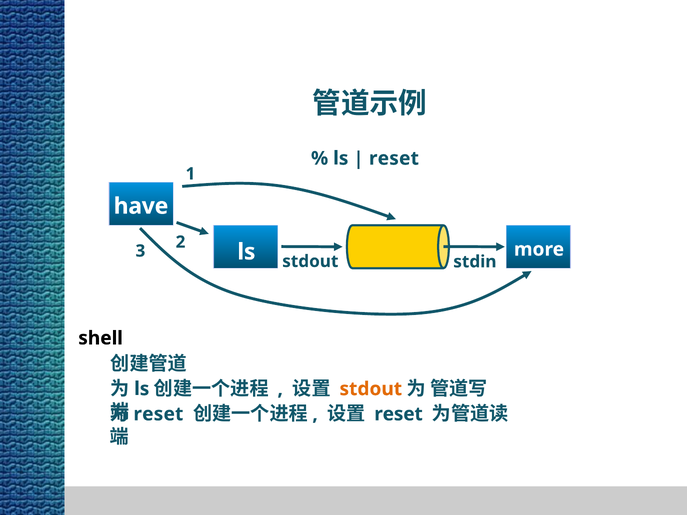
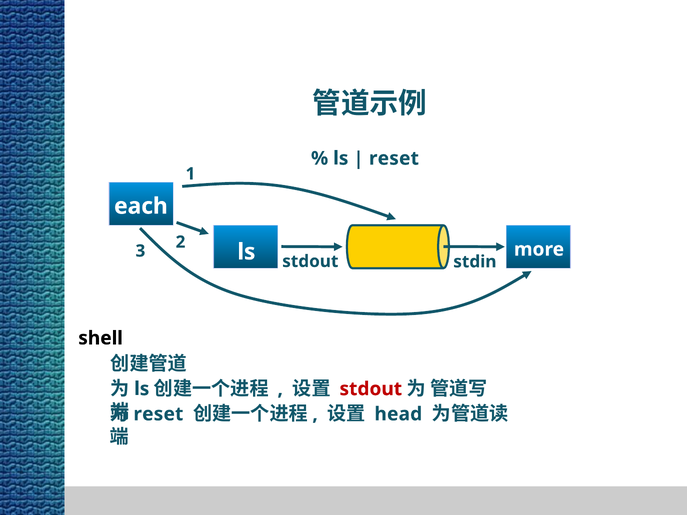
have: have -> each
stdout at (371, 389) colour: orange -> red
reset at (399, 414): reset -> head
